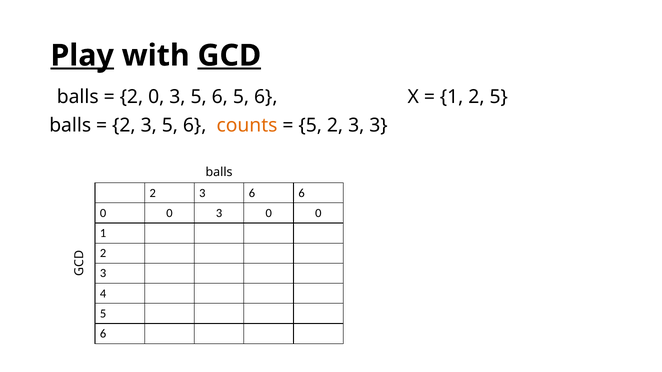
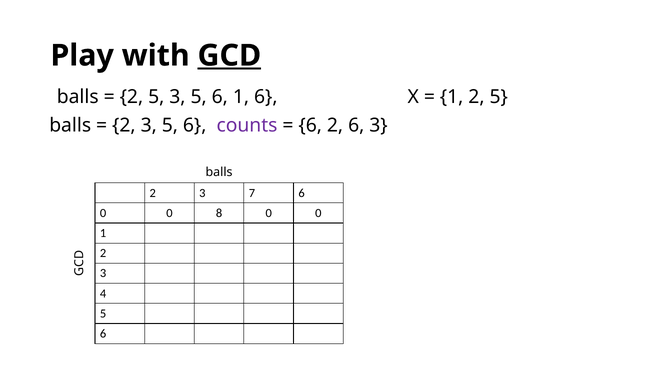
Play underline: present -> none
0 at (156, 97): 0 -> 5
6 5: 5 -> 1
counts colour: orange -> purple
5 at (310, 125): 5 -> 6
3 at (356, 125): 3 -> 6
3 6: 6 -> 7
0 0 3: 3 -> 8
